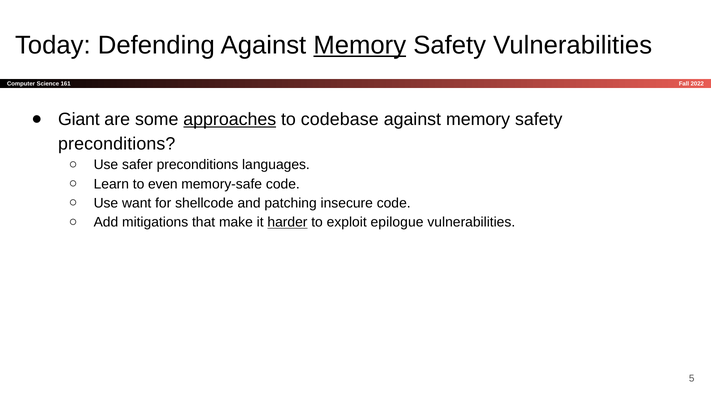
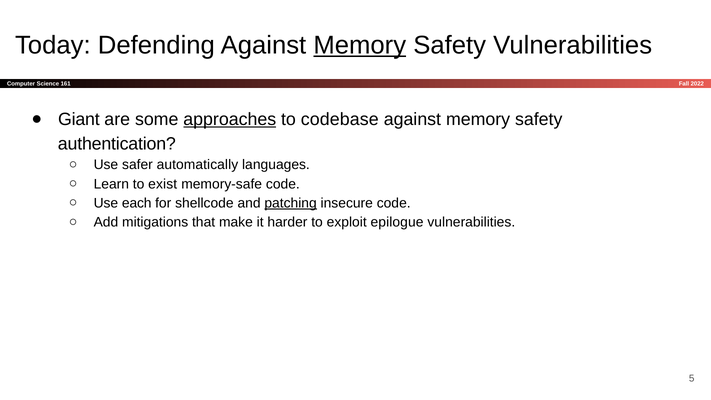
preconditions at (117, 144): preconditions -> authentication
safer preconditions: preconditions -> automatically
even: even -> exist
want: want -> each
patching underline: none -> present
harder underline: present -> none
